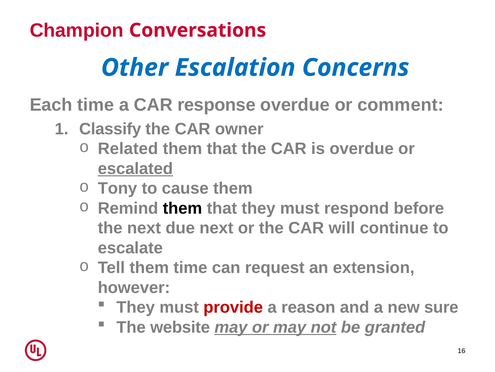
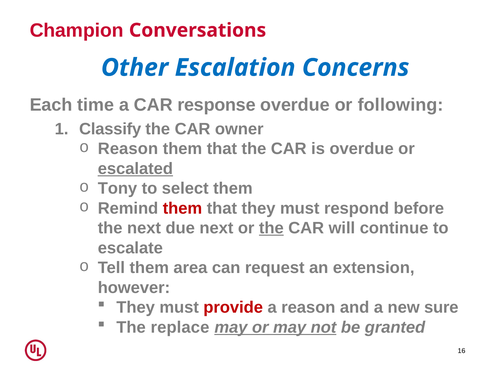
comment: comment -> following
Related at (128, 148): Related -> Reason
cause: cause -> select
them at (182, 208) colour: black -> red
the at (271, 228) underline: none -> present
them time: time -> area
website: website -> replace
